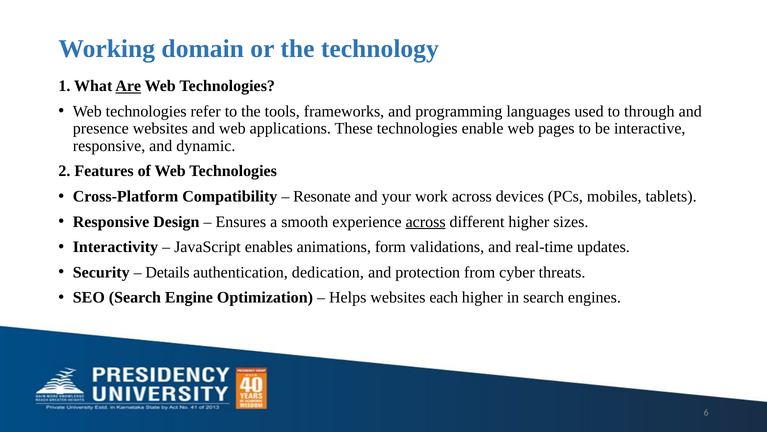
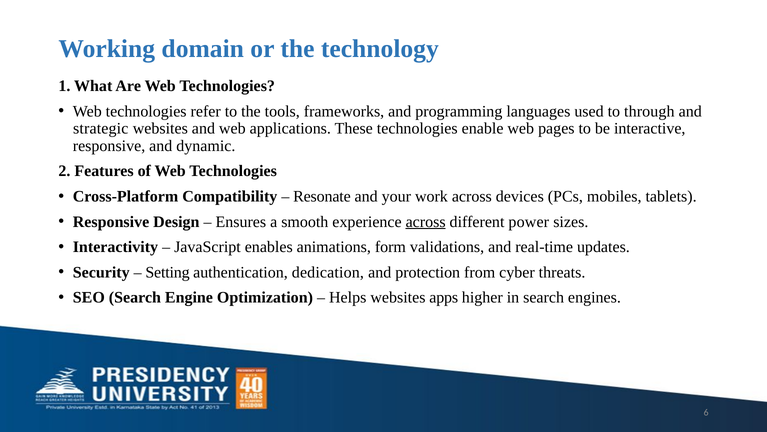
Are underline: present -> none
presence: presence -> strategic
different higher: higher -> power
Details: Details -> Setting
each: each -> apps
